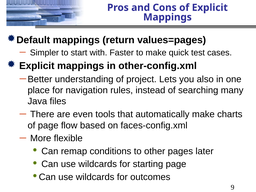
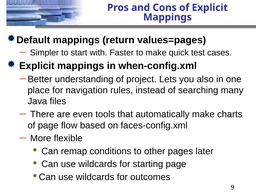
other-config.xml: other-config.xml -> when-config.xml
